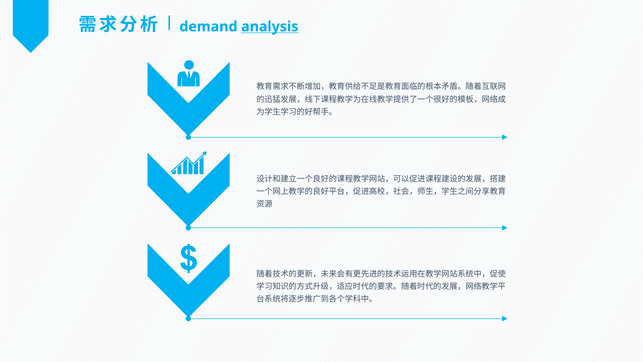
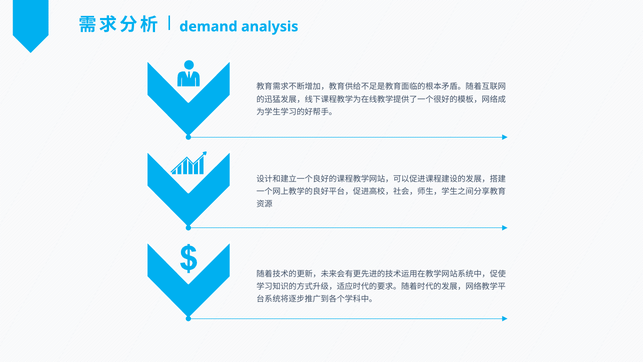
analysis underline: present -> none
